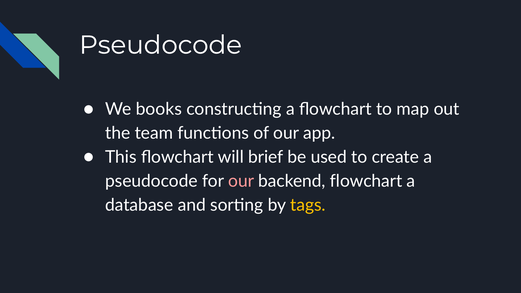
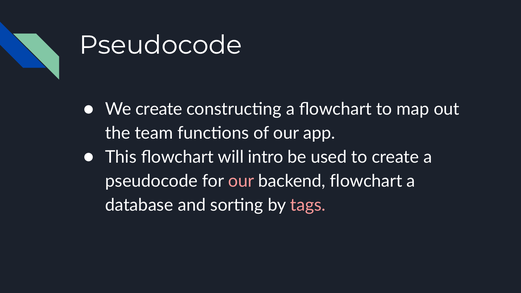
We books: books -> create
brief: brief -> intro
tags colour: yellow -> pink
